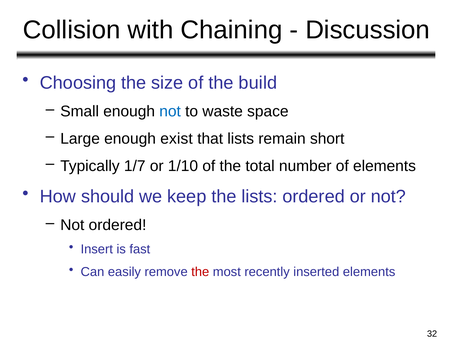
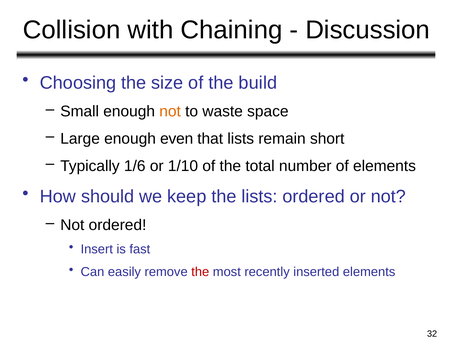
not at (170, 111) colour: blue -> orange
exist: exist -> even
1/7: 1/7 -> 1/6
